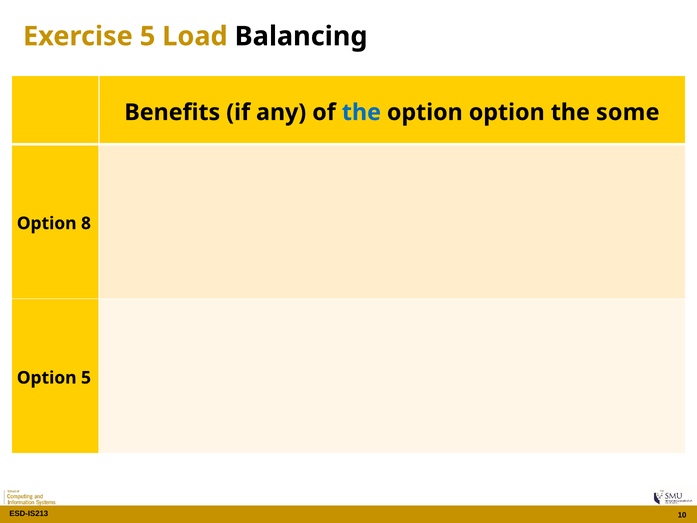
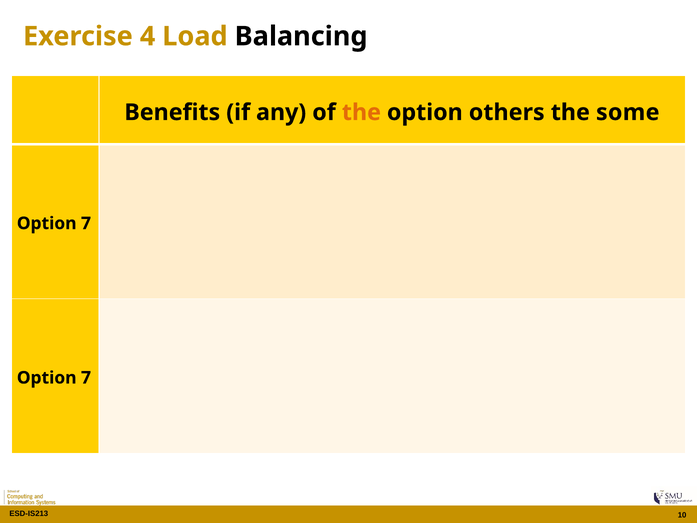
Exercise 5: 5 -> 4
the at (361, 112) colour: blue -> orange
option option: option -> others
8 at (86, 223): 8 -> 7
5 at (86, 378): 5 -> 7
